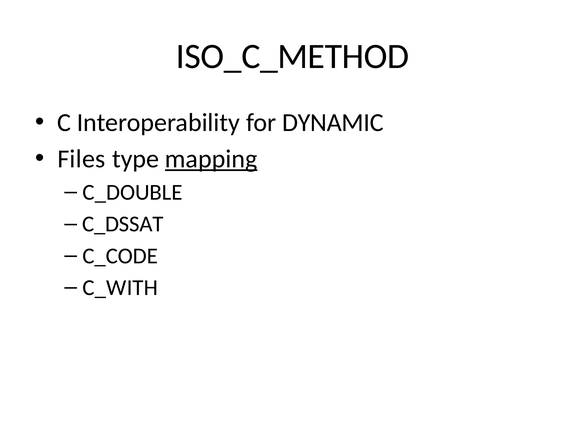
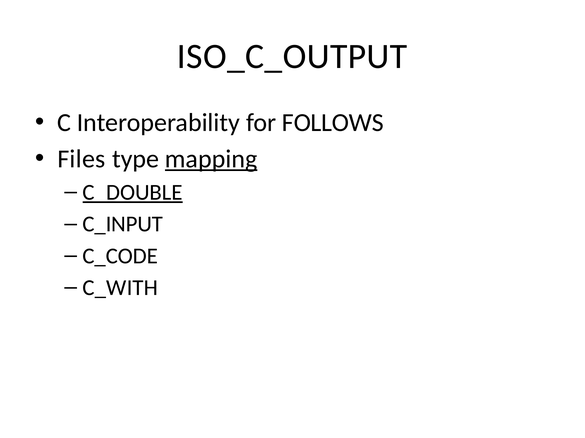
ISO_C_METHOD: ISO_C_METHOD -> ISO_C_OUTPUT
DYNAMIC: DYNAMIC -> FOLLOWS
C_DOUBLE underline: none -> present
C_DSSAT: C_DSSAT -> C_INPUT
